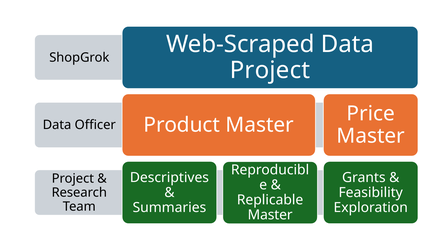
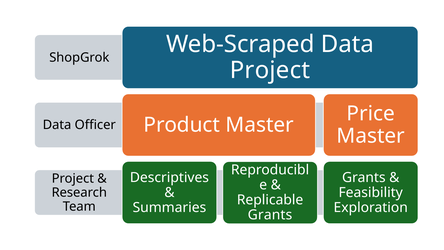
Master at (270, 215): Master -> Grants
